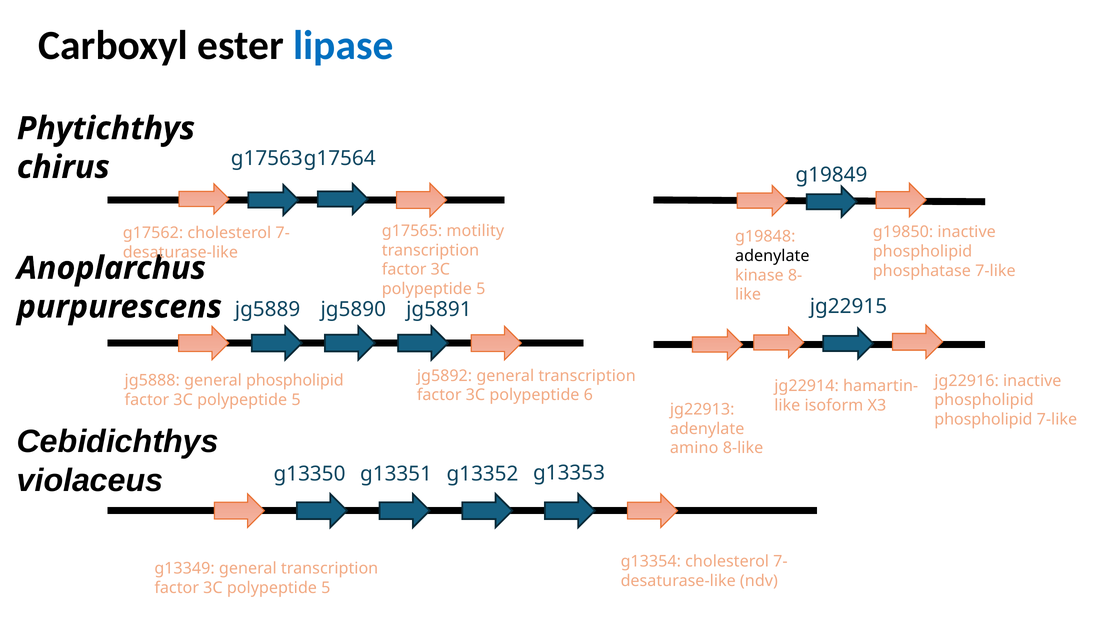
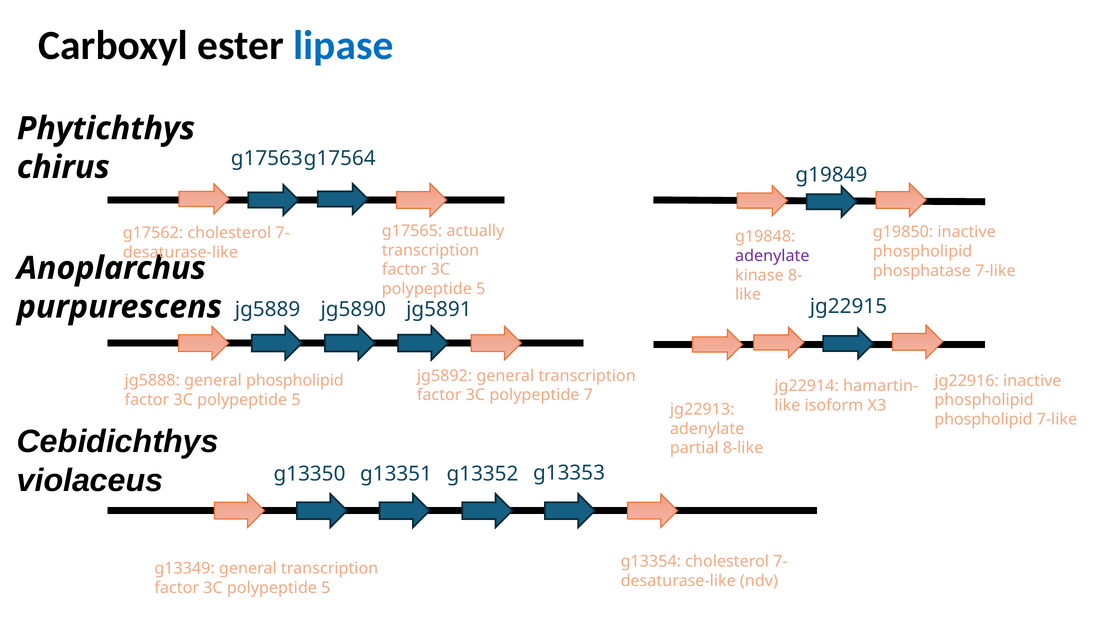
motility: motility -> actually
adenylate at (772, 256) colour: black -> purple
6: 6 -> 7
amino: amino -> partial
